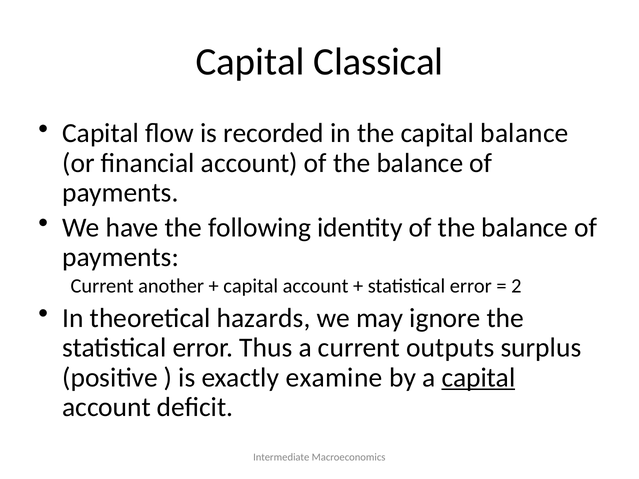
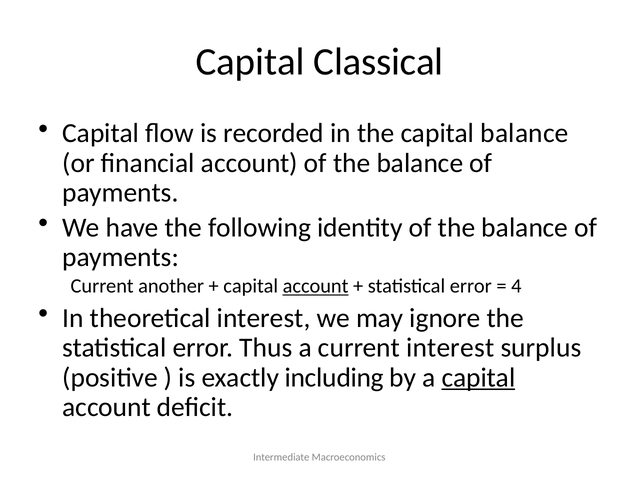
account at (316, 286) underline: none -> present
2: 2 -> 4
theoretical hazards: hazards -> interest
current outputs: outputs -> interest
examine: examine -> including
